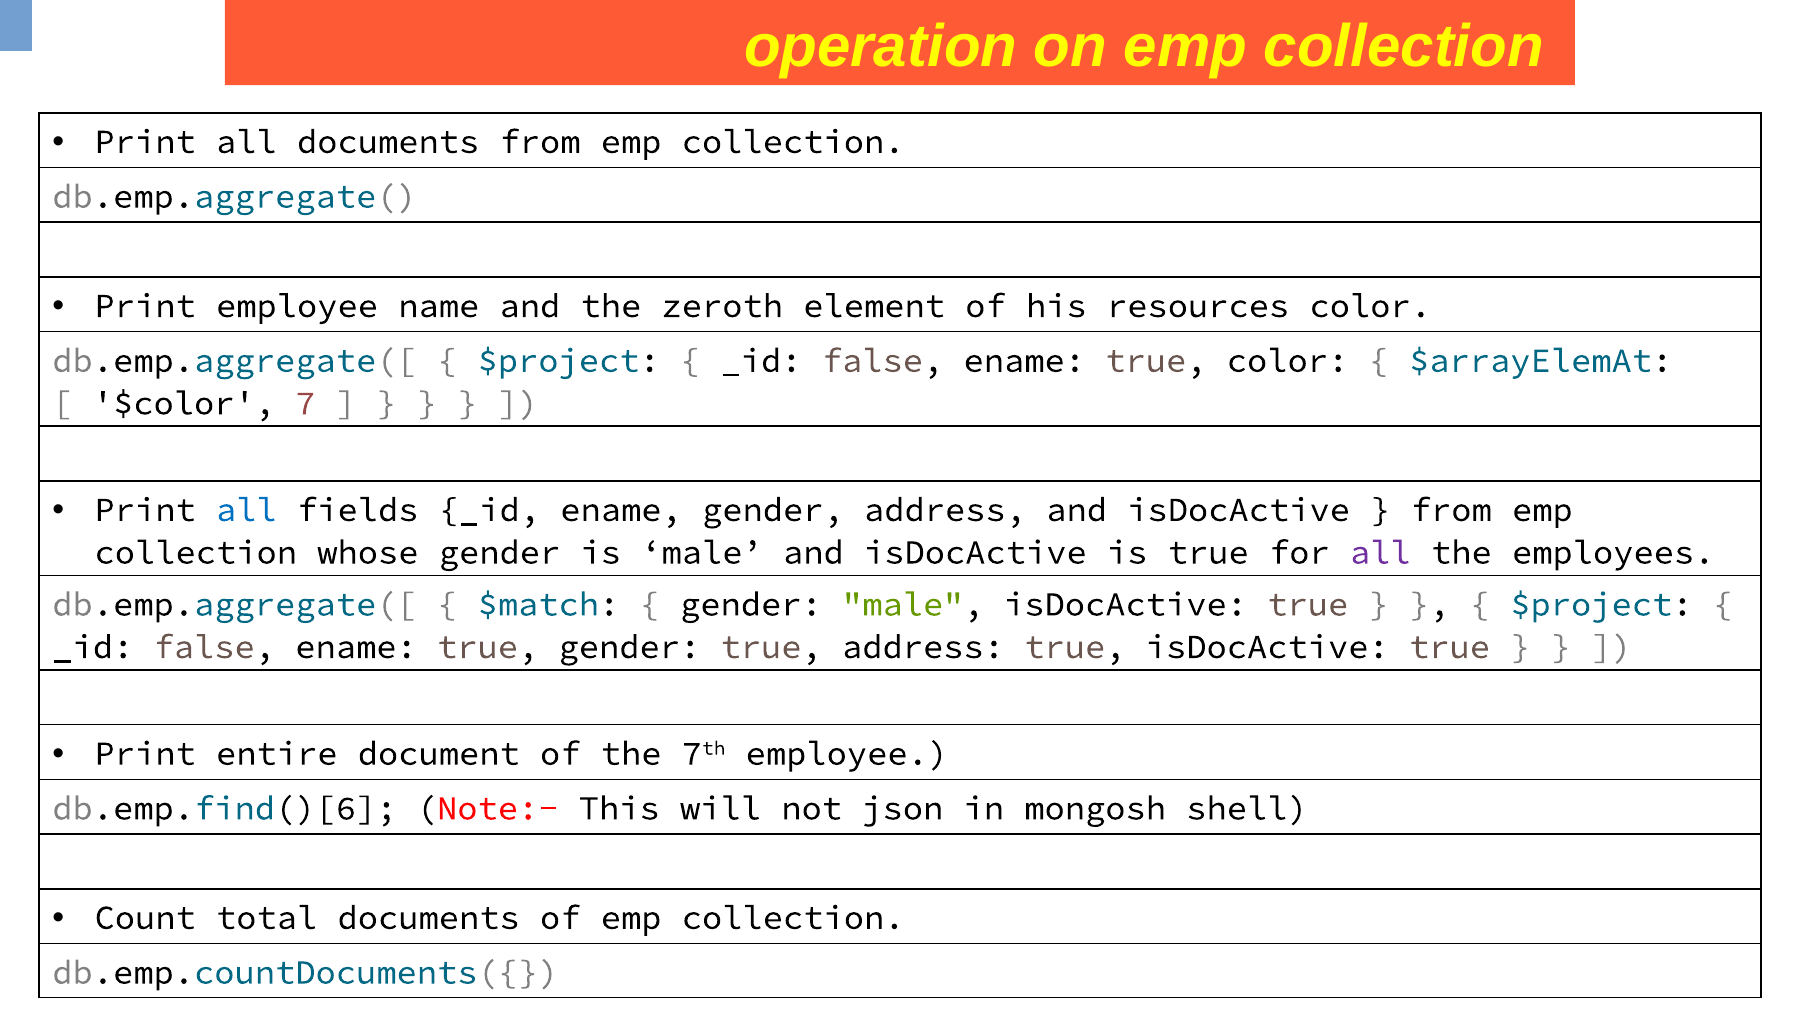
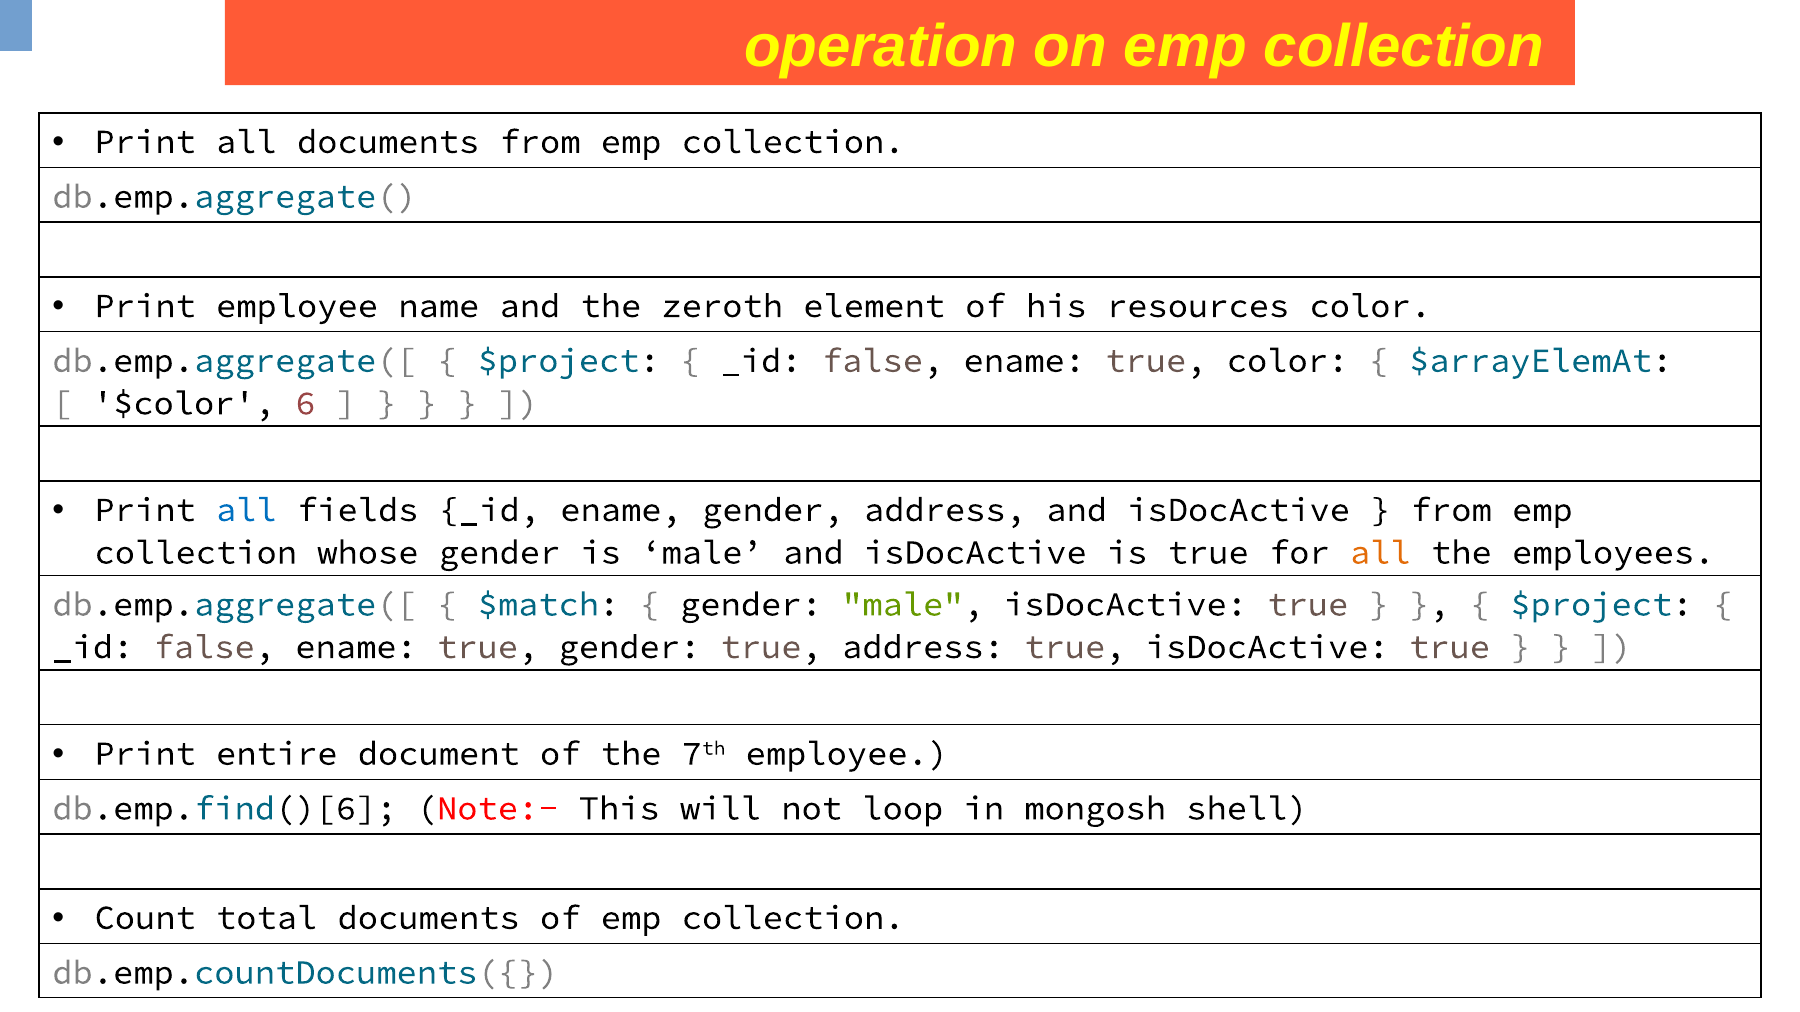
7: 7 -> 6
all at (1380, 553) colour: purple -> orange
json: json -> loop
